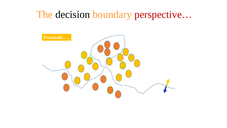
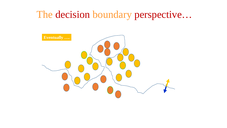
decision colour: black -> red
